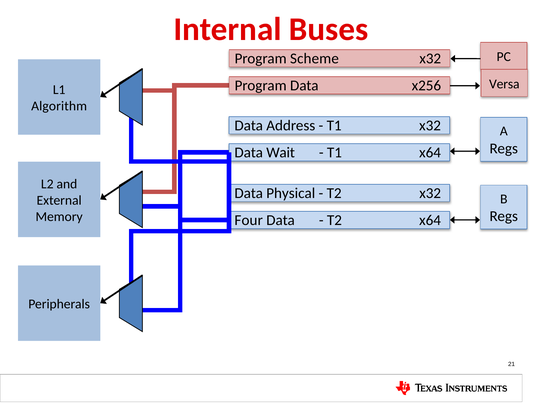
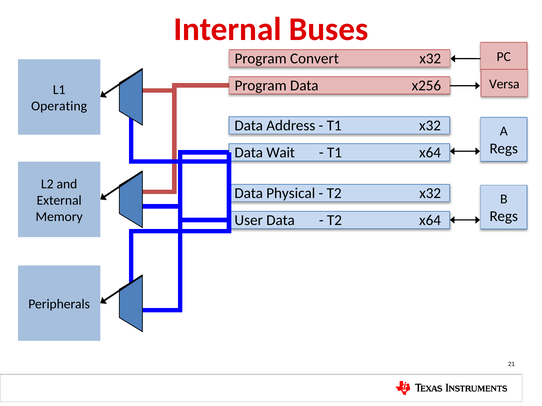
Scheme: Scheme -> Convert
Algorithm: Algorithm -> Operating
Four: Four -> User
